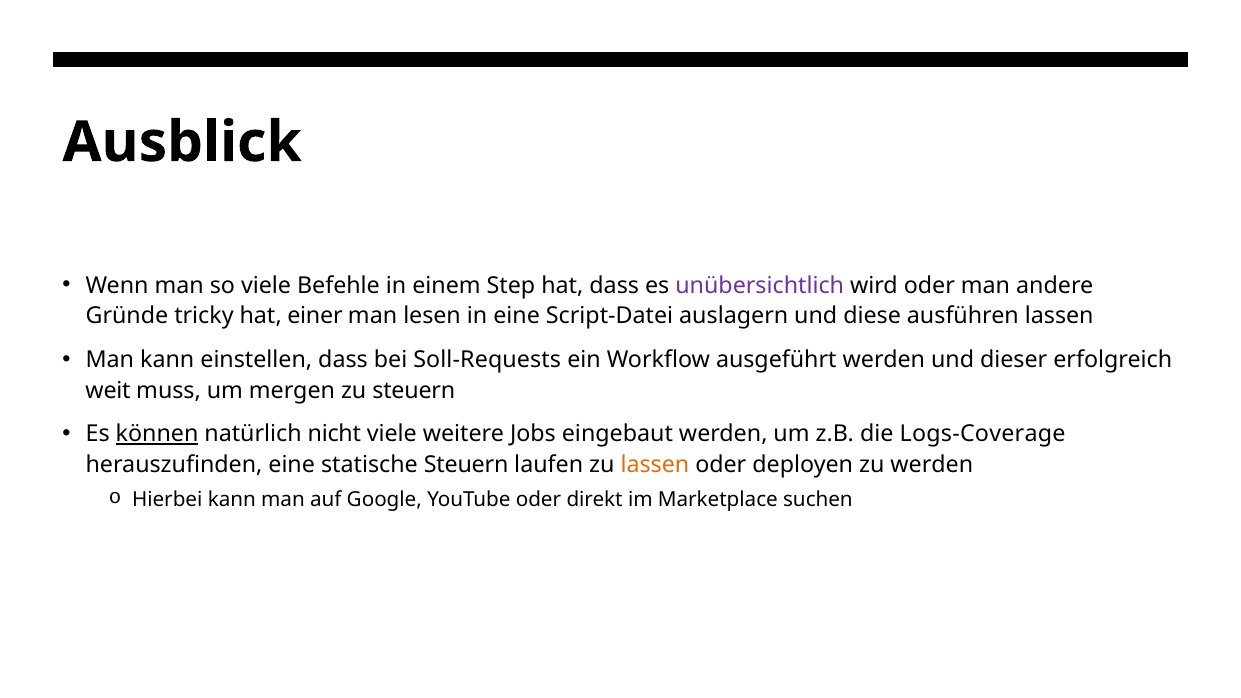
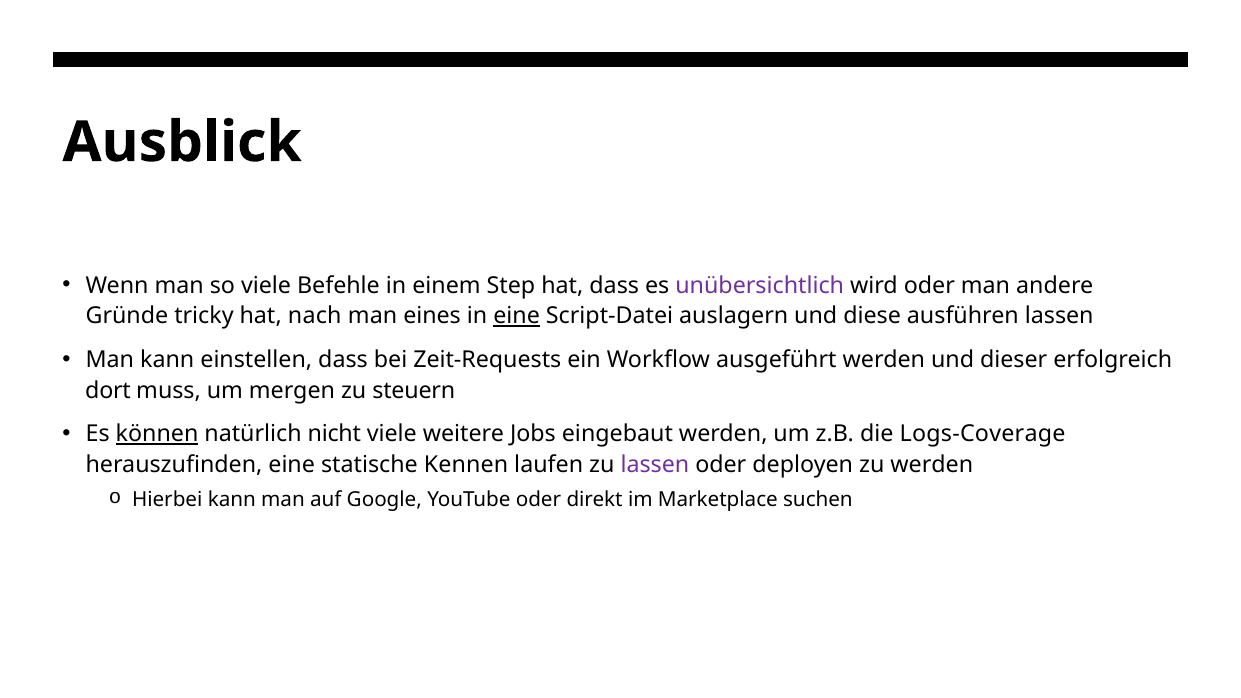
einer: einer -> nach
lesen: lesen -> eines
eine at (517, 316) underline: none -> present
Soll-Requests: Soll-Requests -> Zeit-Requests
weit: weit -> dort
statische Steuern: Steuern -> Kennen
lassen at (655, 465) colour: orange -> purple
